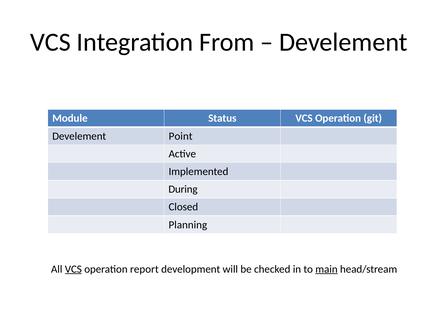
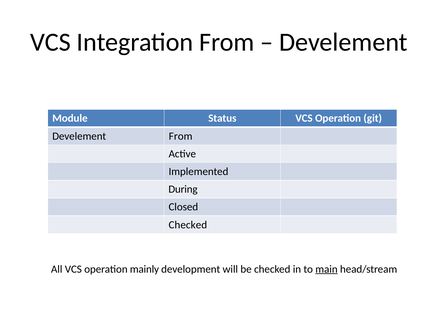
Develement Point: Point -> From
Planning at (188, 225): Planning -> Checked
VCS at (73, 270) underline: present -> none
report: report -> mainly
